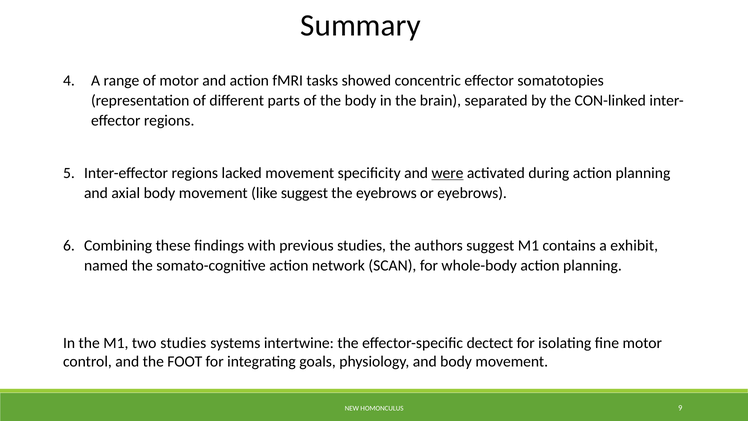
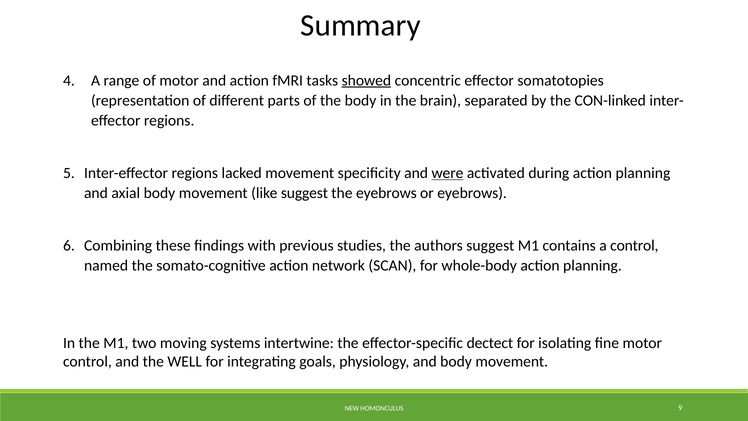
showed underline: none -> present
a exhibit: exhibit -> control
two studies: studies -> moving
FOOT: FOOT -> WELL
